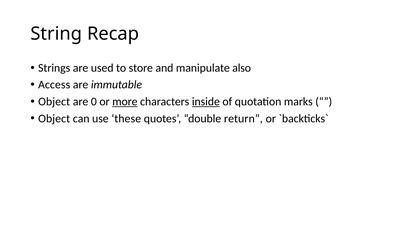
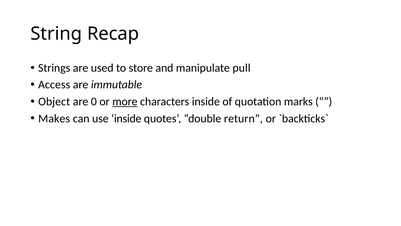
also: also -> pull
inside at (206, 101) underline: present -> none
Object at (54, 118): Object -> Makes
use these: these -> inside
